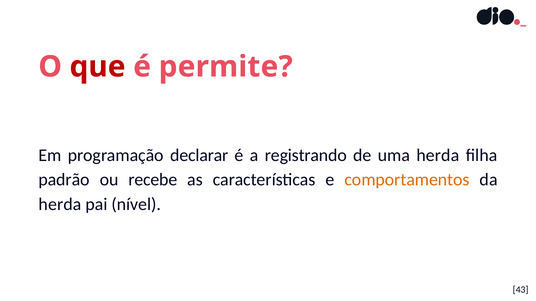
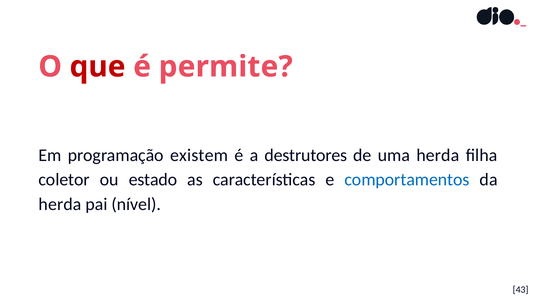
declarar: declarar -> existem
registrando: registrando -> destrutores
padrão: padrão -> coletor
recebe: recebe -> estado
comportamentos colour: orange -> blue
